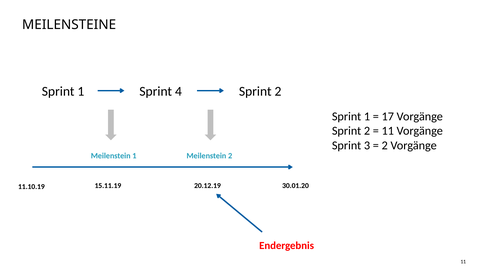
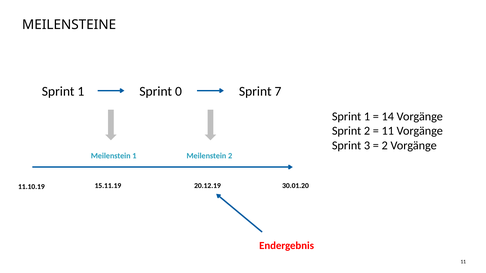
4: 4 -> 0
2 at (278, 92): 2 -> 7
17: 17 -> 14
